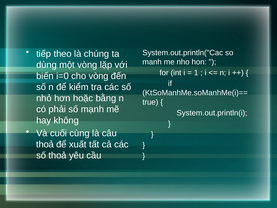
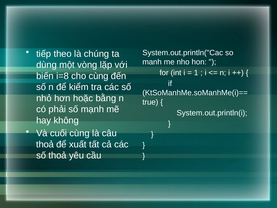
i=0: i=0 -> i=8
cho vòng: vòng -> cùng
